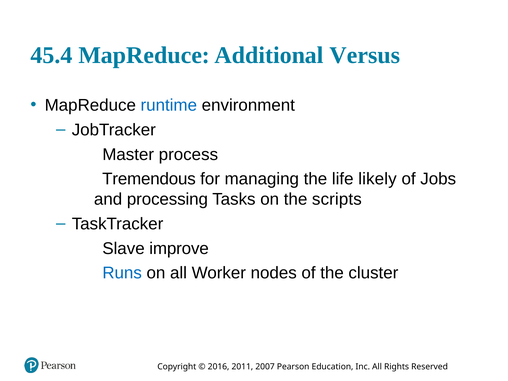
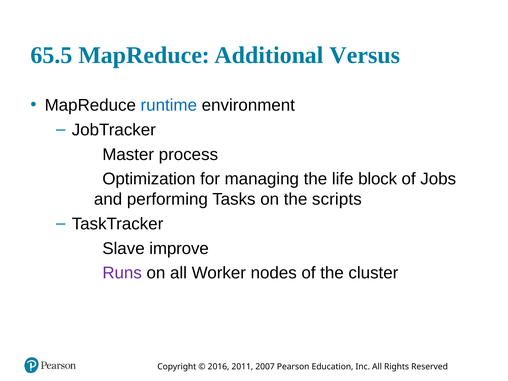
45.4: 45.4 -> 65.5
Tremendous: Tremendous -> Optimization
likely: likely -> block
processing: processing -> performing
Runs colour: blue -> purple
